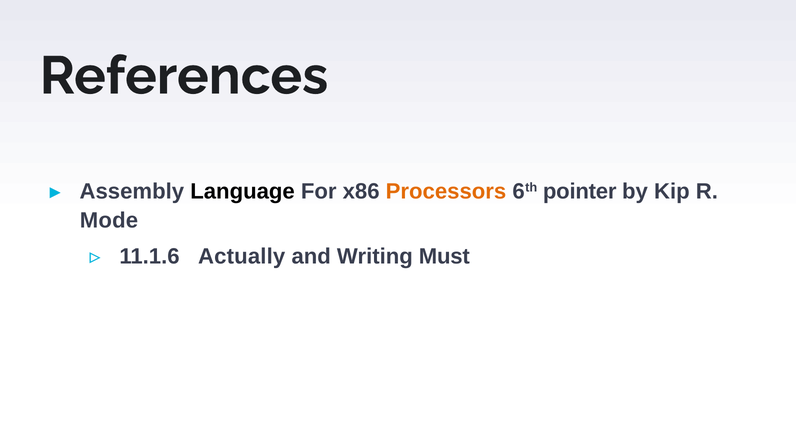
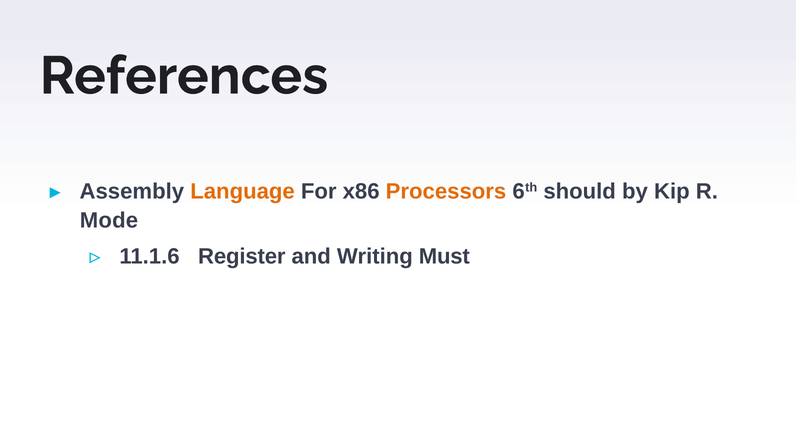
Language colour: black -> orange
pointer: pointer -> should
Actually: Actually -> Register
